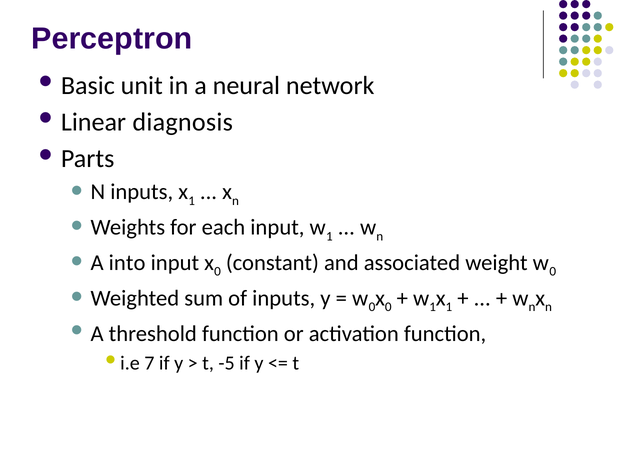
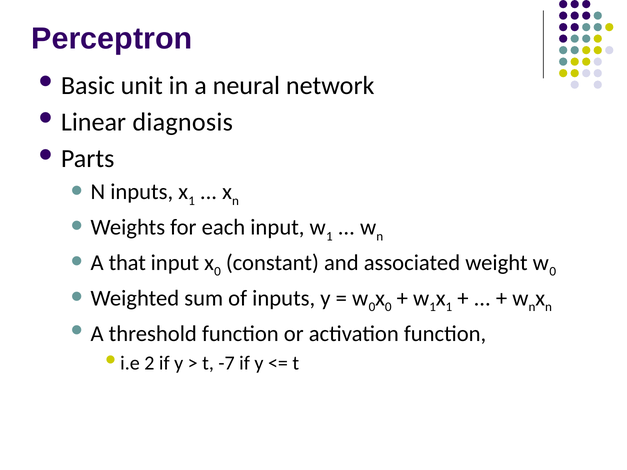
into: into -> that
7: 7 -> 2
-5: -5 -> -7
